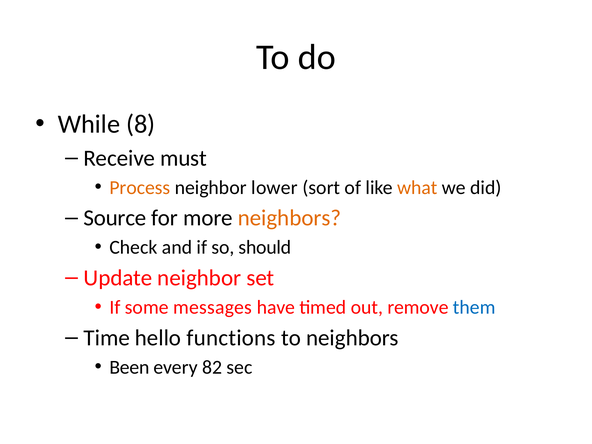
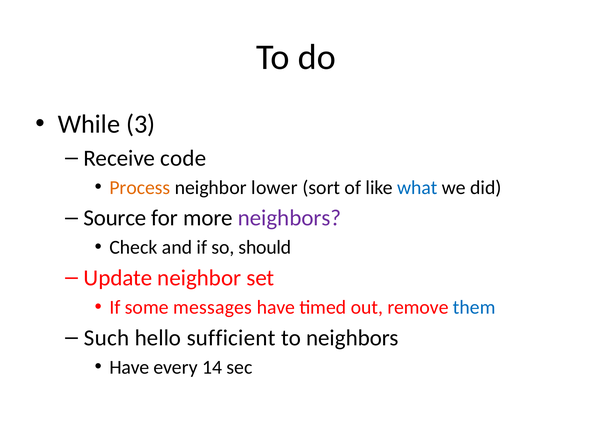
8: 8 -> 3
must: must -> code
what colour: orange -> blue
neighbors at (289, 218) colour: orange -> purple
Time: Time -> Such
functions: functions -> sufficient
Been at (129, 367): Been -> Have
82: 82 -> 14
